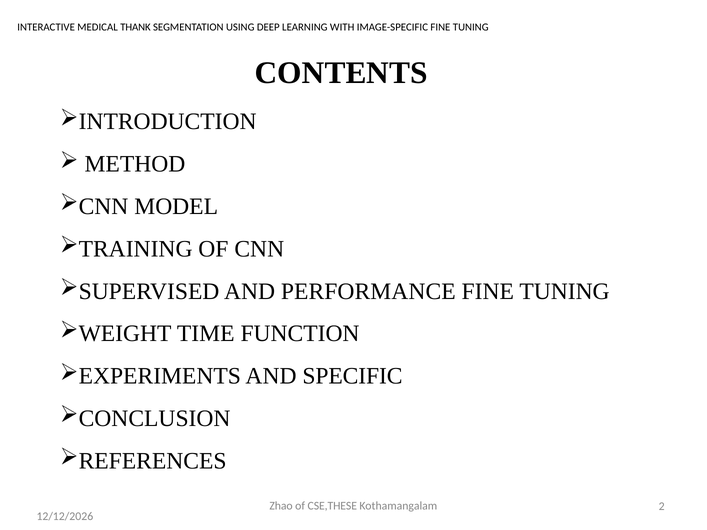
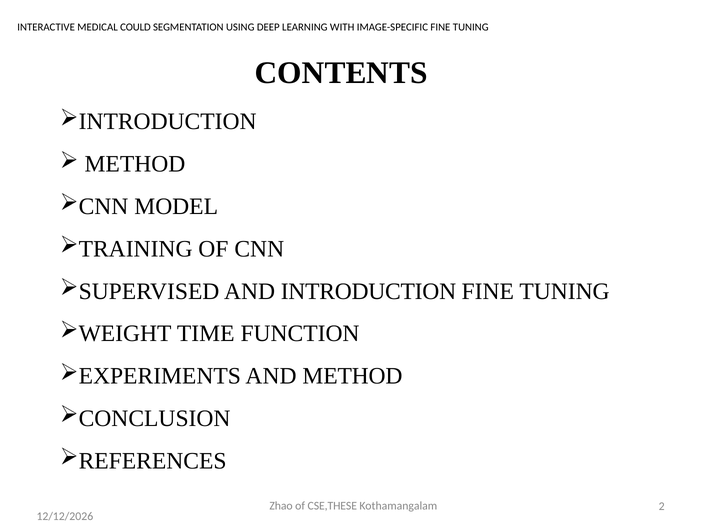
THANK: THANK -> COULD
PERFORMANCE: PERFORMANCE -> INTRODUCTION
AND SPECIFIC: SPECIFIC -> METHOD
